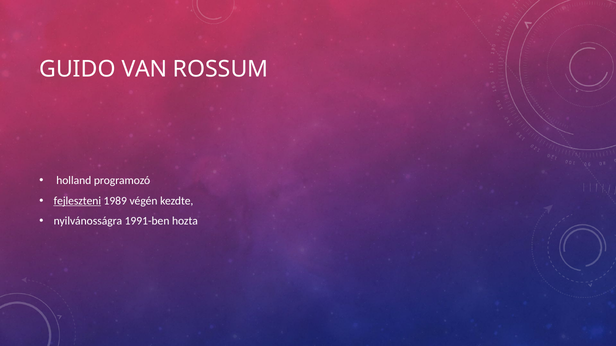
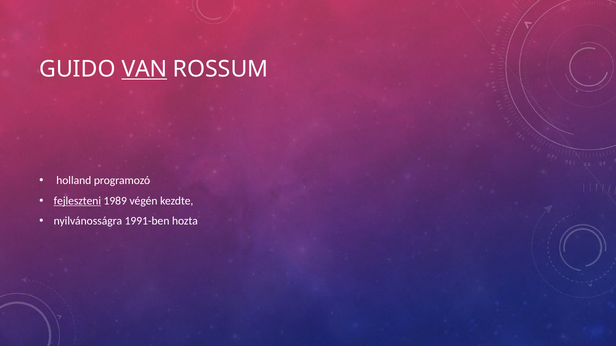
VAN underline: none -> present
